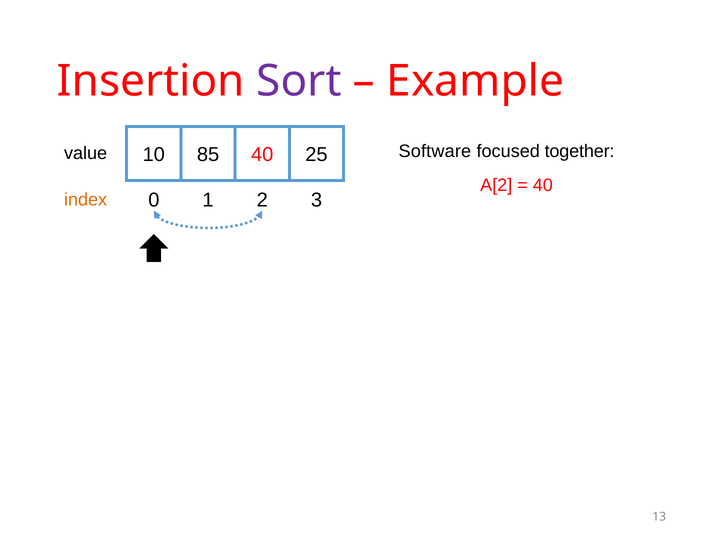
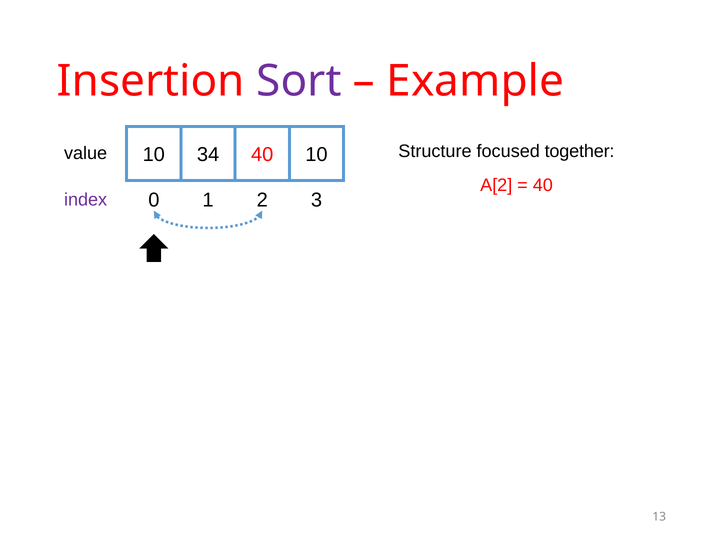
Software: Software -> Structure
85: 85 -> 34
40 25: 25 -> 10
index colour: orange -> purple
